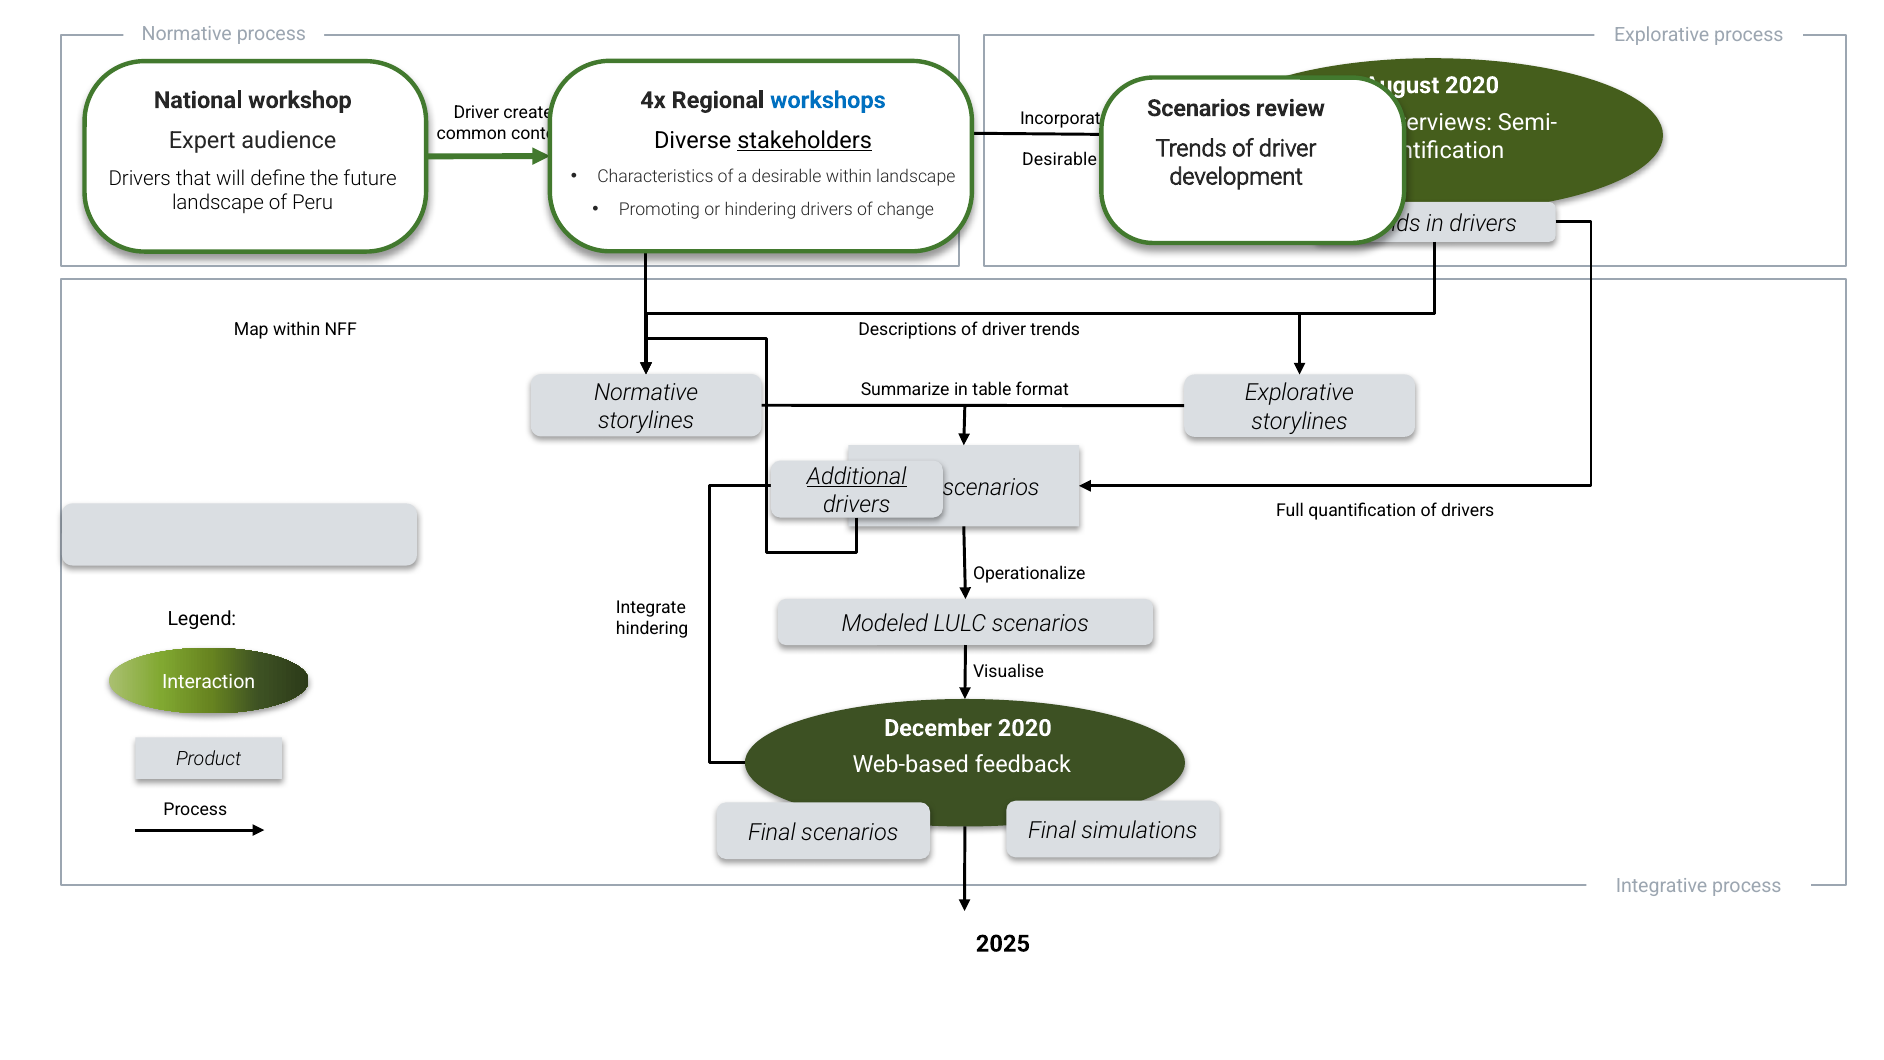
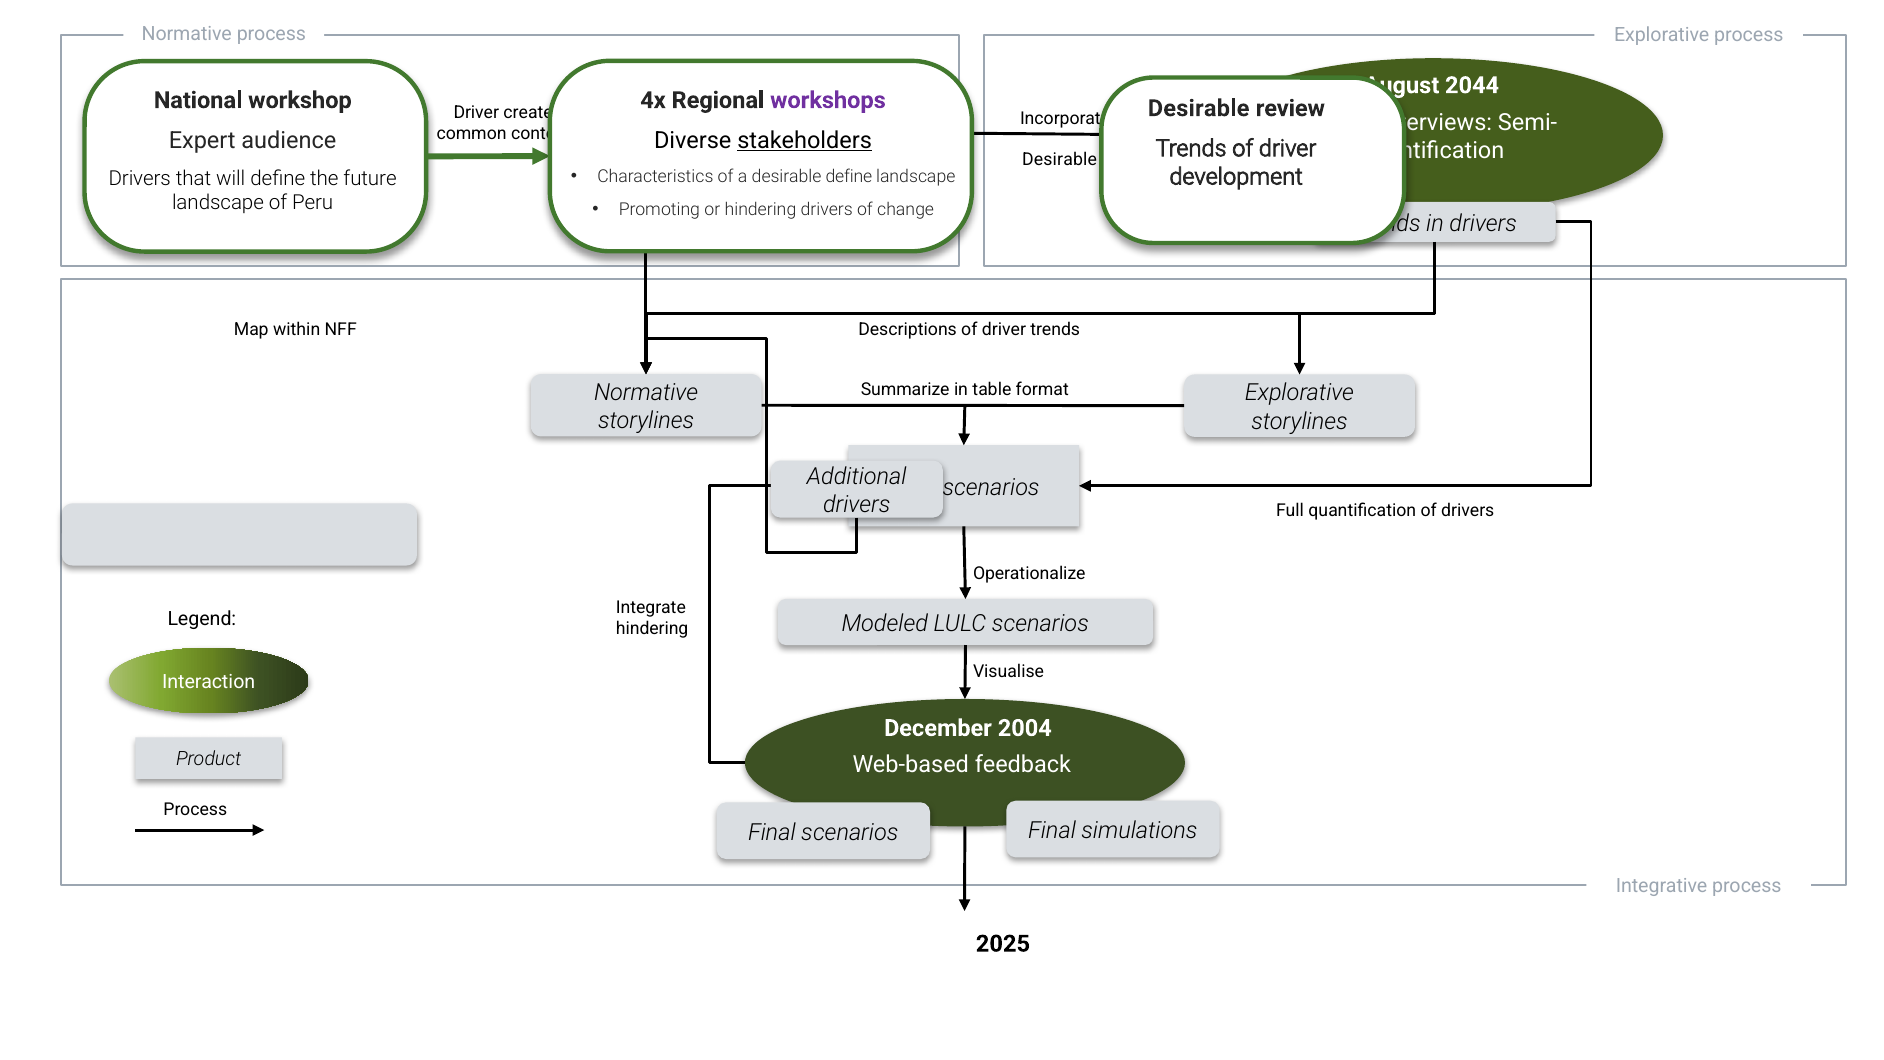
2020 at (1472, 85): 2020 -> 2044
workshops colour: blue -> purple
Scenarios at (1199, 108): Scenarios -> Desirable
desirable within: within -> define
Additional underline: present -> none
December 2020: 2020 -> 2004
